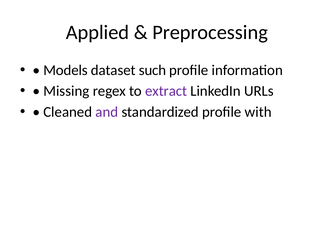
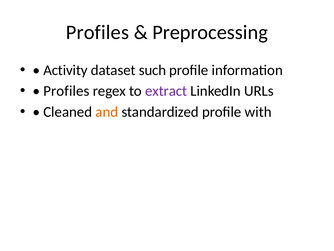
Applied at (98, 32): Applied -> Profiles
Models: Models -> Activity
Missing at (66, 91): Missing -> Profiles
and colour: purple -> orange
